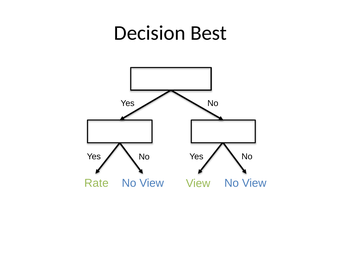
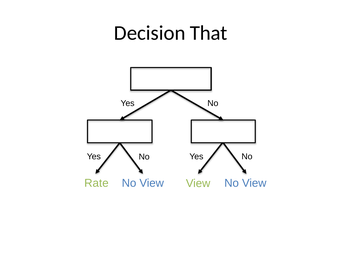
Best: Best -> That
